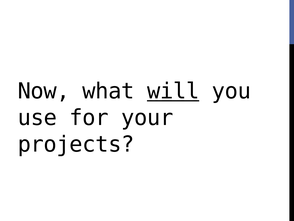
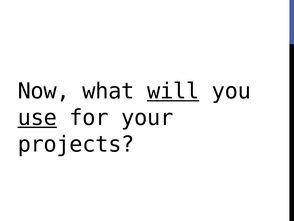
use underline: none -> present
